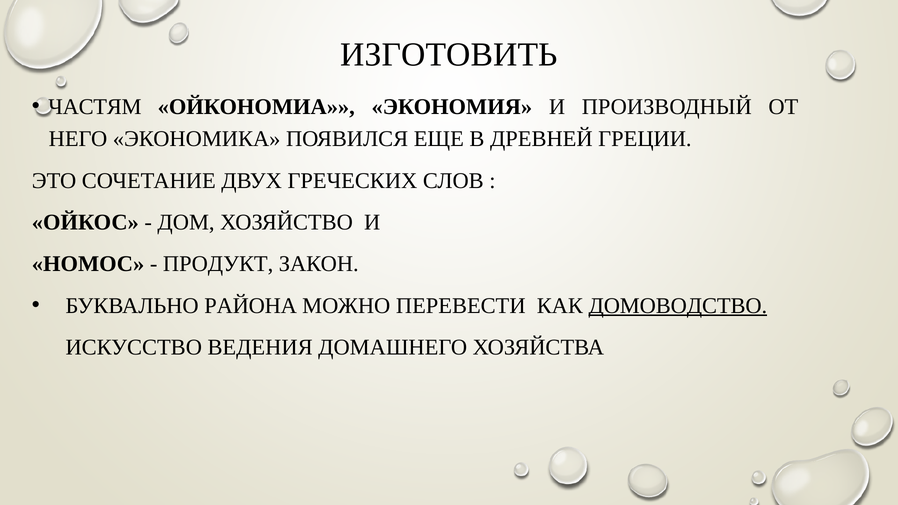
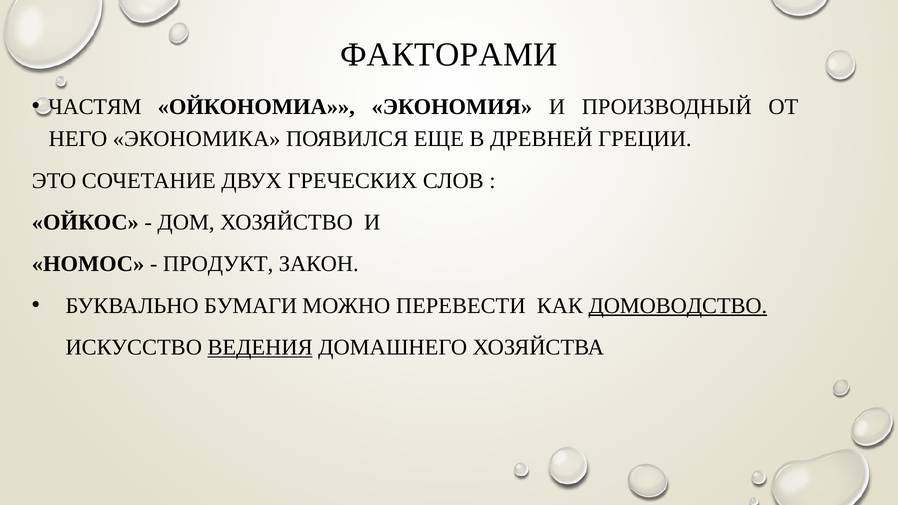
ИЗГОТОВИТЬ: ИЗГОТОВИТЬ -> ФАКТОРАМИ
РАЙОНА: РАЙОНА -> БУМАГИ
ВЕДЕНИЯ underline: none -> present
